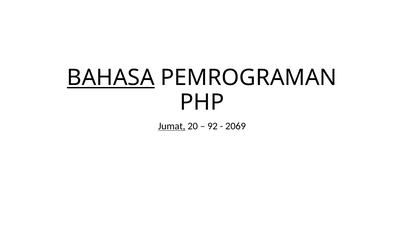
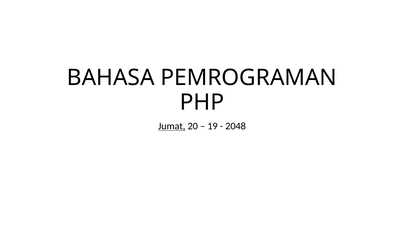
BAHASA underline: present -> none
92: 92 -> 19
2069: 2069 -> 2048
